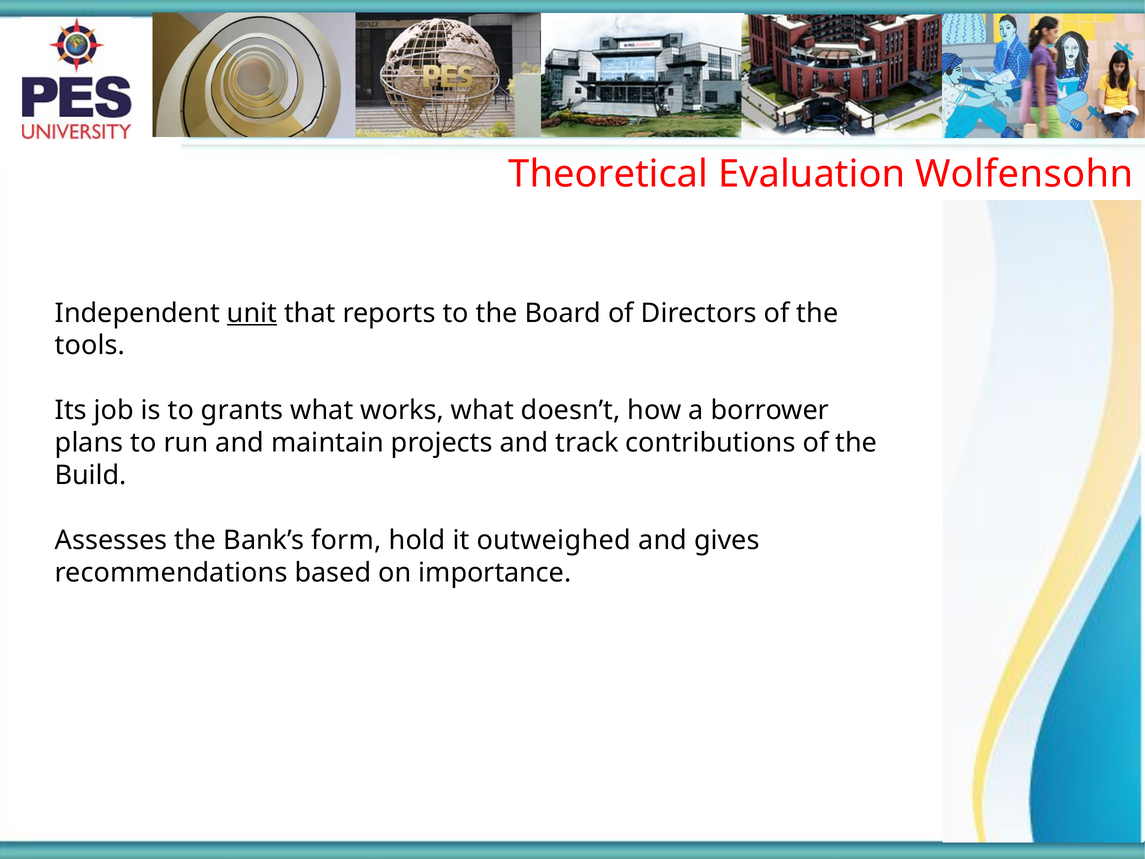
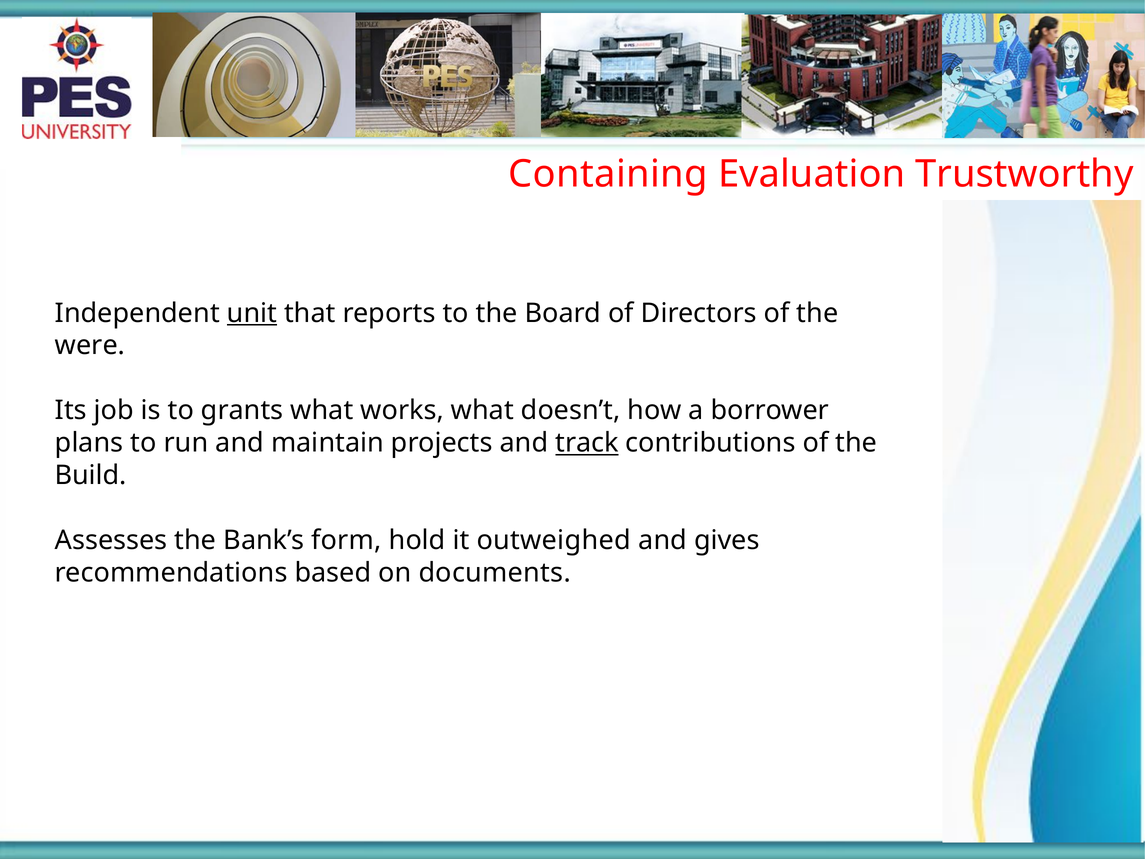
Theoretical: Theoretical -> Containing
Wolfensohn: Wolfensohn -> Trustworthy
tools: tools -> were
track underline: none -> present
importance: importance -> documents
